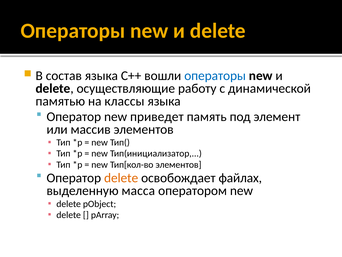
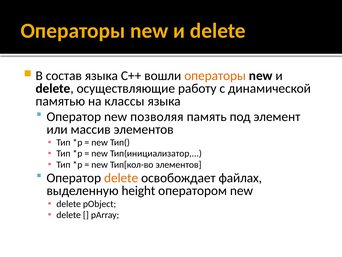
операторы at (215, 76) colour: blue -> orange
приведет: приведет -> позволяя
масса: масса -> height
